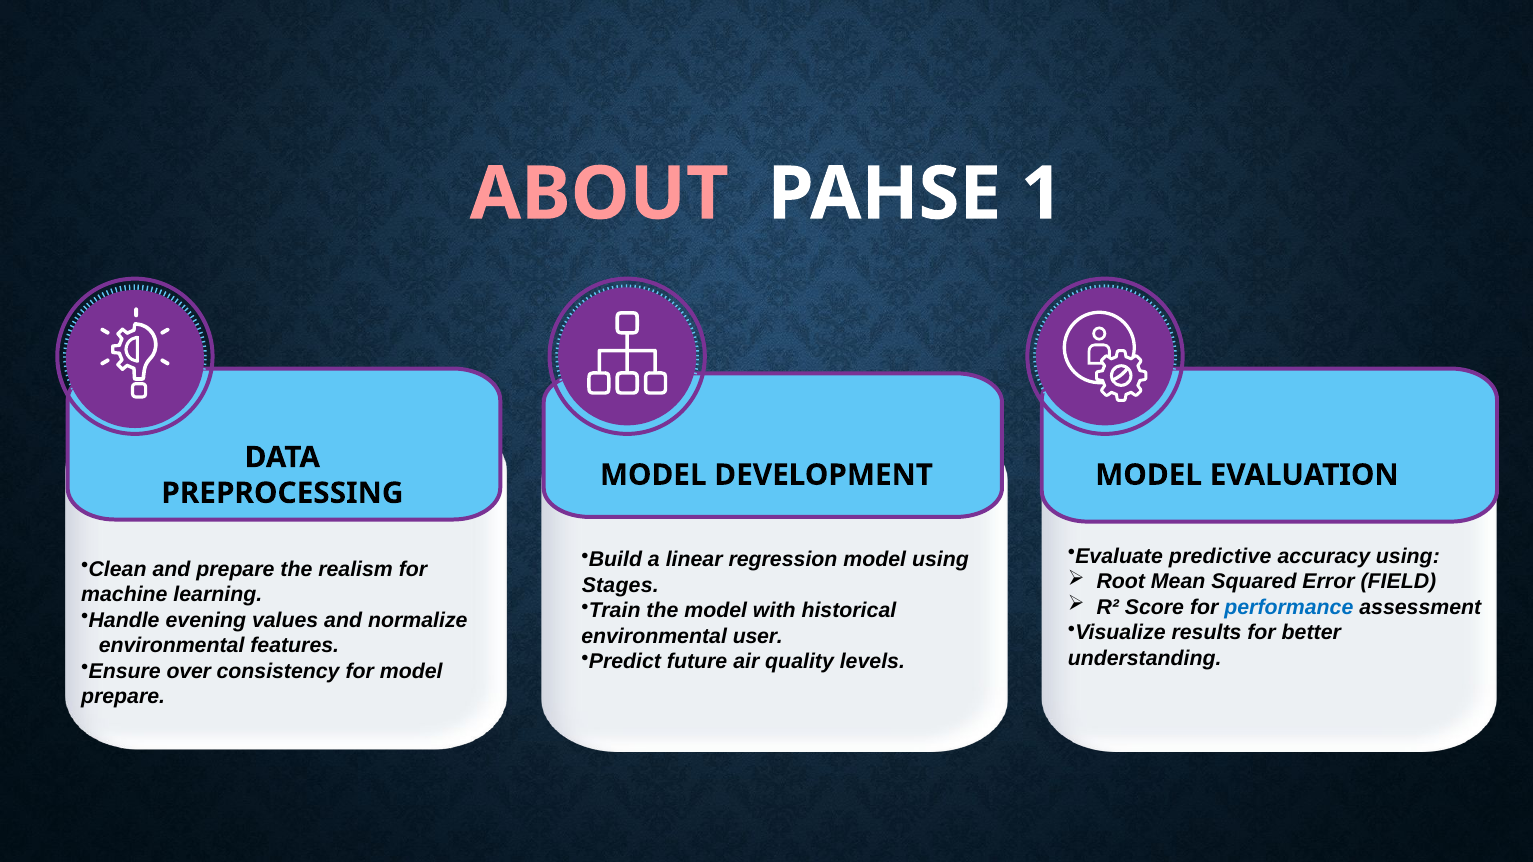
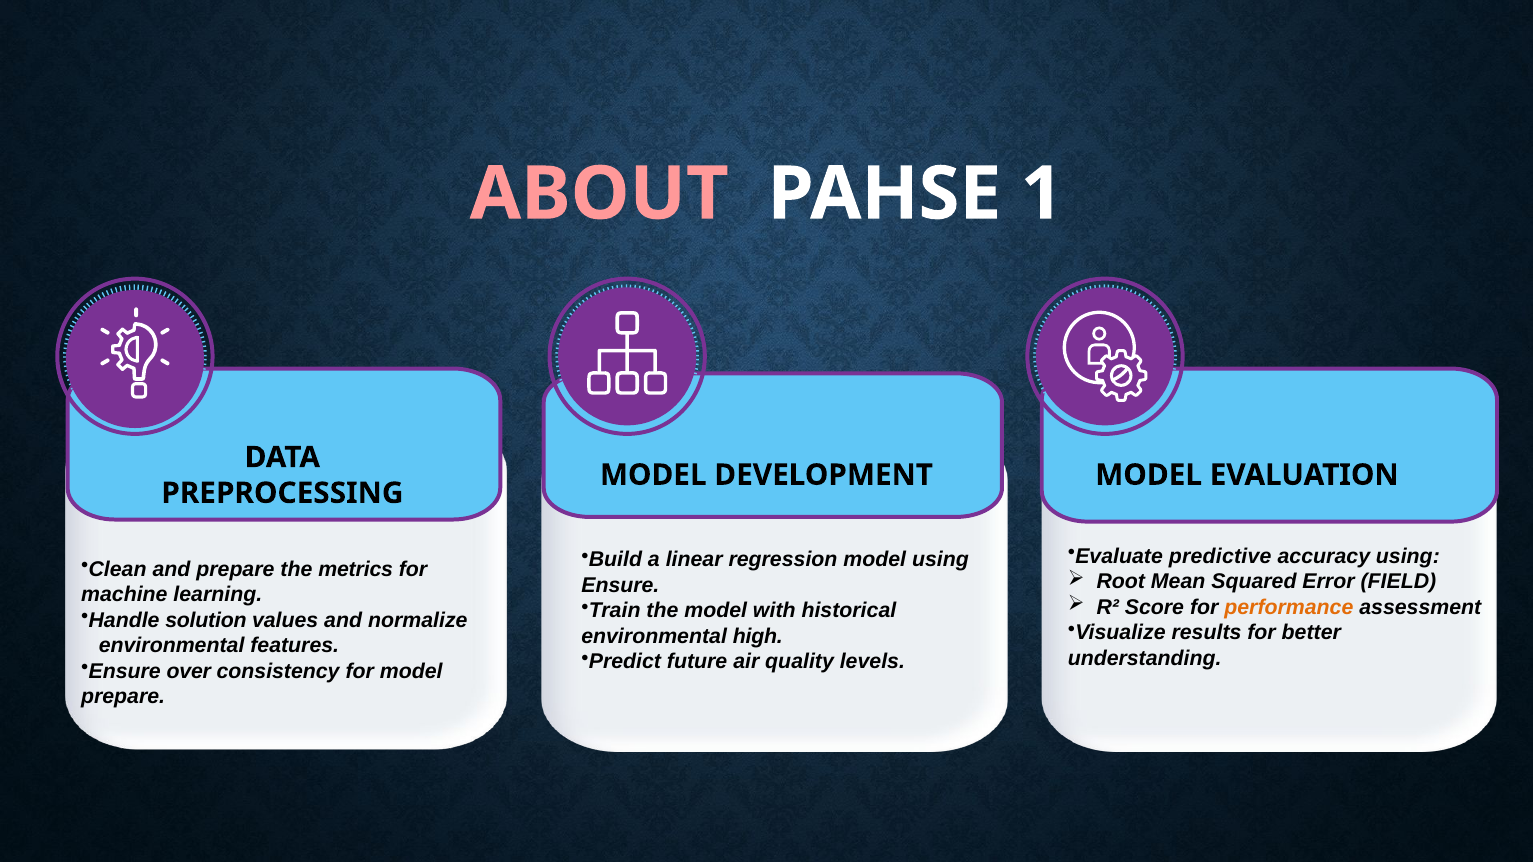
realism: realism -> metrics
Stages at (620, 585): Stages -> Ensure
performance colour: blue -> orange
evening: evening -> solution
user: user -> high
